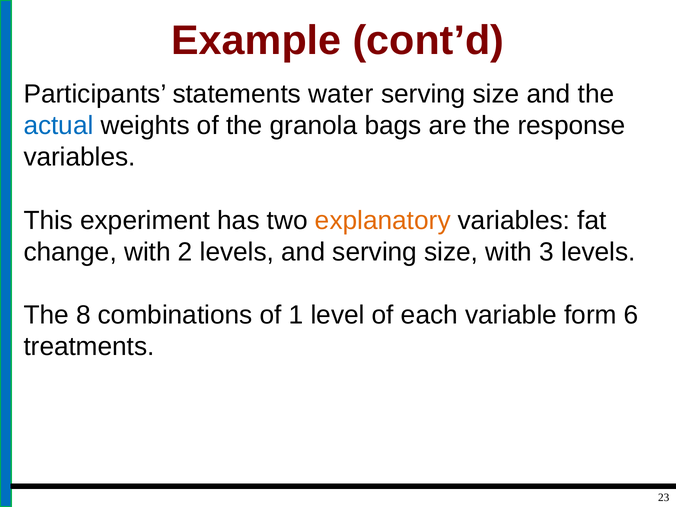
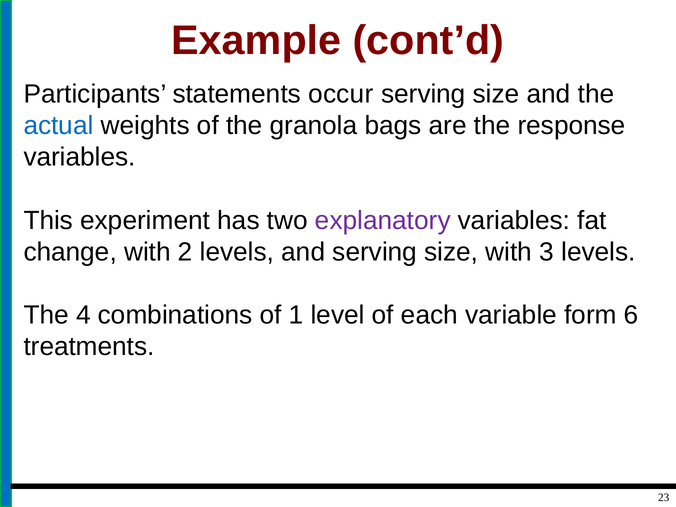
water: water -> occur
explanatory colour: orange -> purple
8: 8 -> 4
